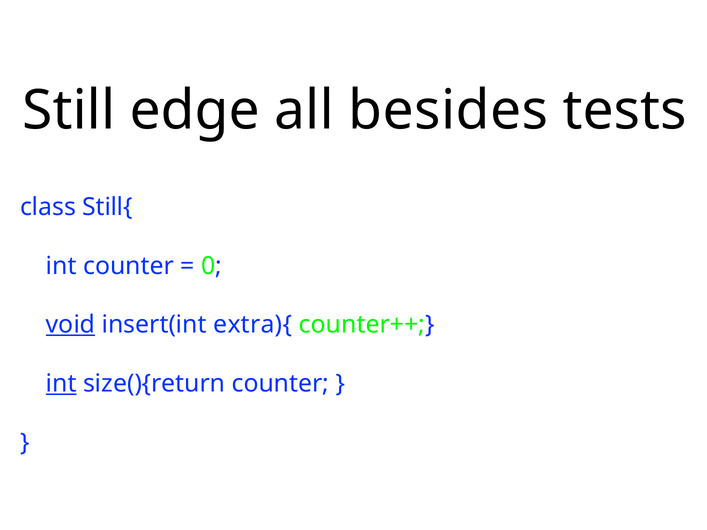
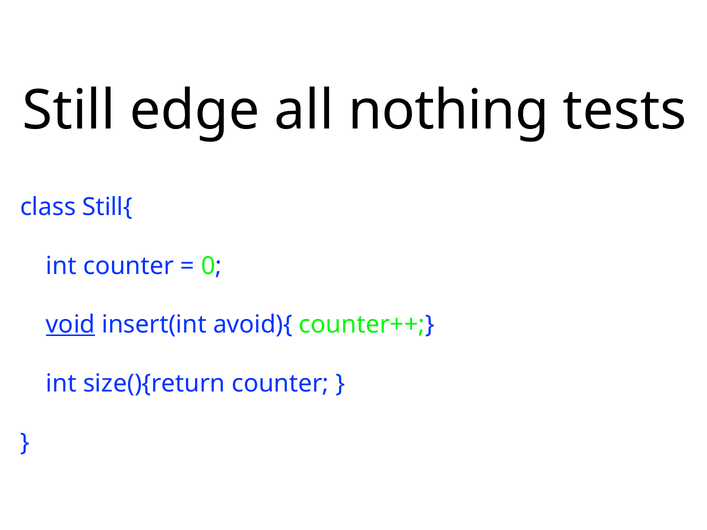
besides: besides -> nothing
extra){: extra){ -> avoid){
int at (61, 384) underline: present -> none
